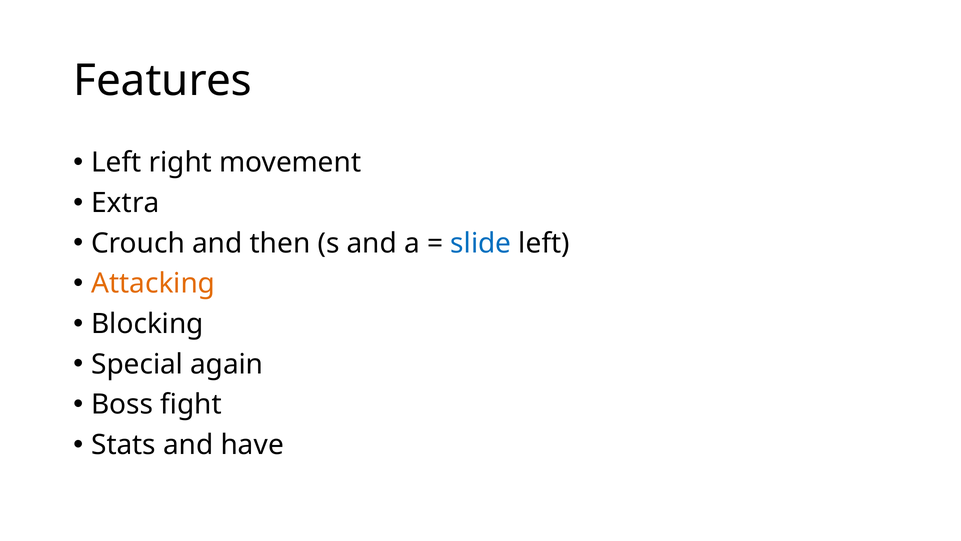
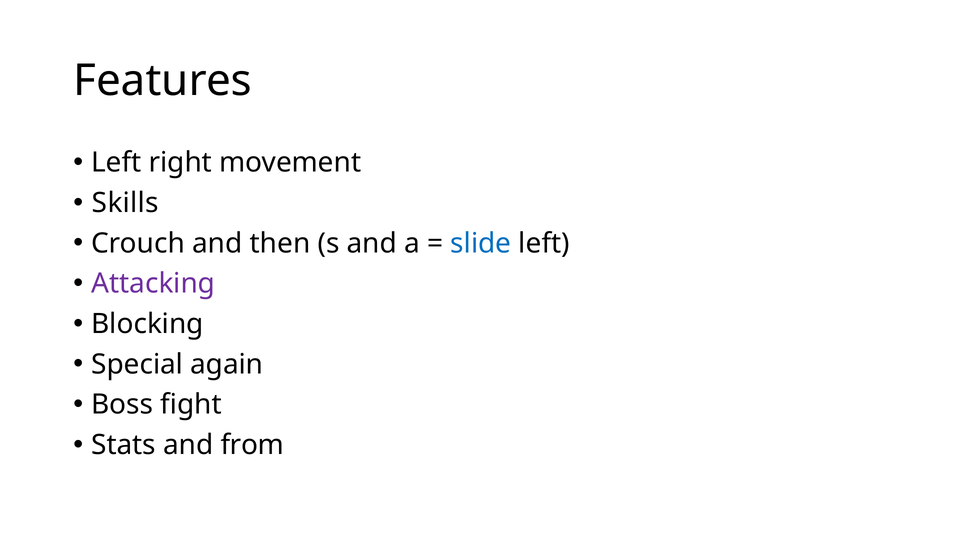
Extra: Extra -> Skills
Attacking colour: orange -> purple
have: have -> from
